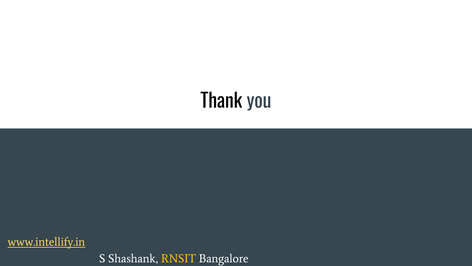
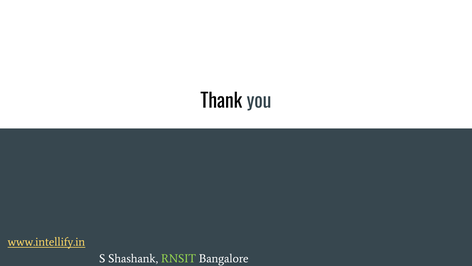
RNSIT colour: yellow -> light green
